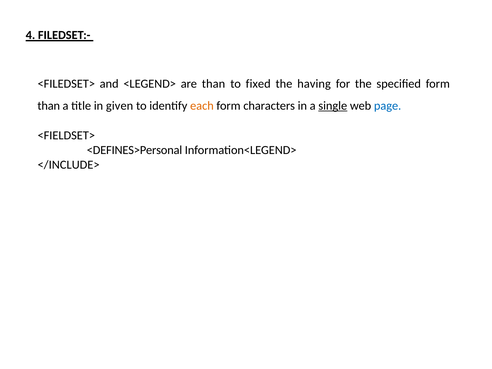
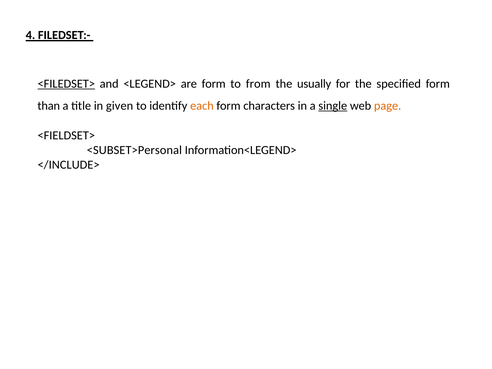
<FILEDSET> underline: none -> present
are than: than -> form
fixed: fixed -> from
having: having -> usually
page colour: blue -> orange
<DEFINES>Personal: <DEFINES>Personal -> <SUBSET>Personal
